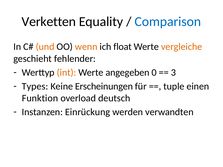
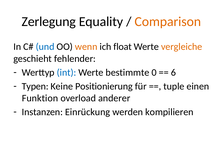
Verketten: Verketten -> Zerlegung
Comparison colour: blue -> orange
und colour: orange -> blue
int colour: orange -> blue
angegeben: angegeben -> bestimmte
3: 3 -> 6
Types: Types -> Typen
Erscheinungen: Erscheinungen -> Positionierung
deutsch: deutsch -> anderer
verwandten: verwandten -> kompilieren
